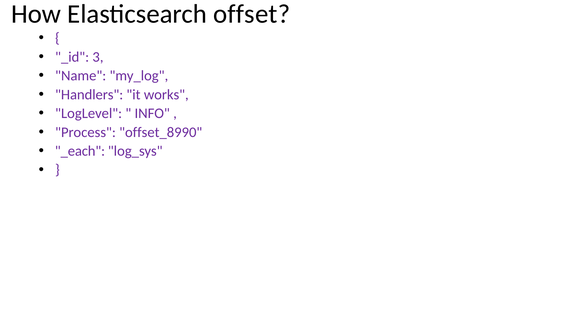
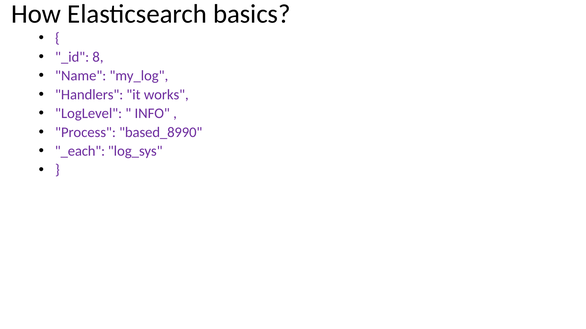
offset: offset -> basics
3: 3 -> 8
offset_8990: offset_8990 -> based_8990
